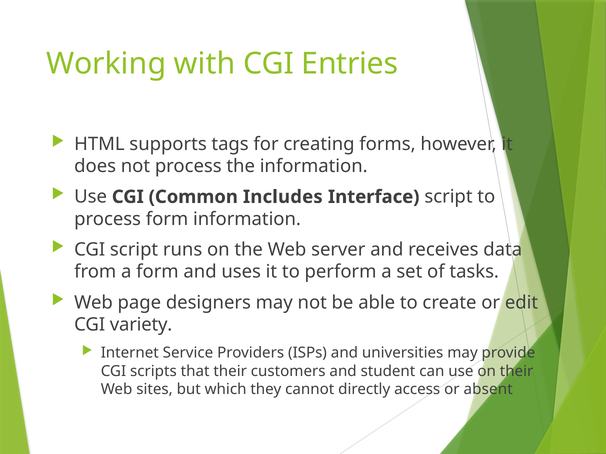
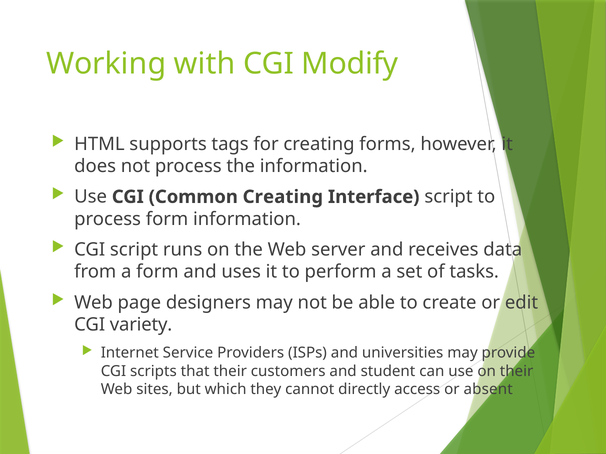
Entries: Entries -> Modify
Common Includes: Includes -> Creating
